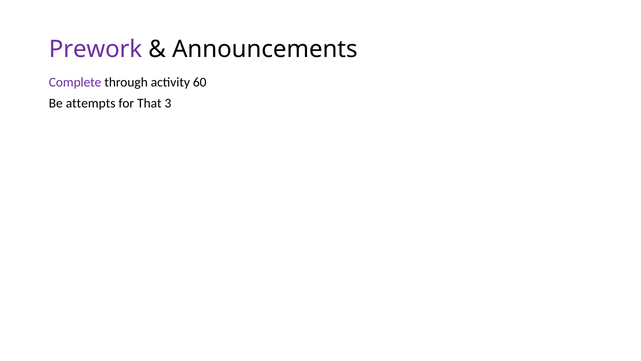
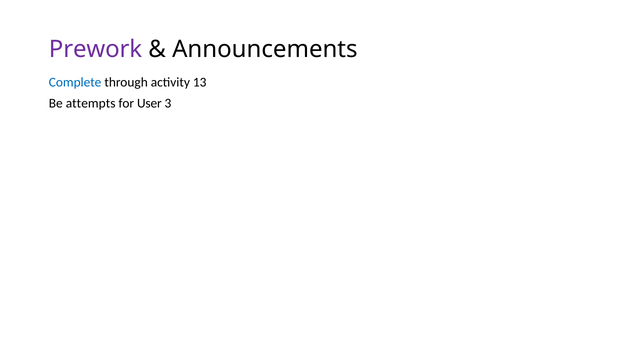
Complete colour: purple -> blue
60: 60 -> 13
That: That -> User
